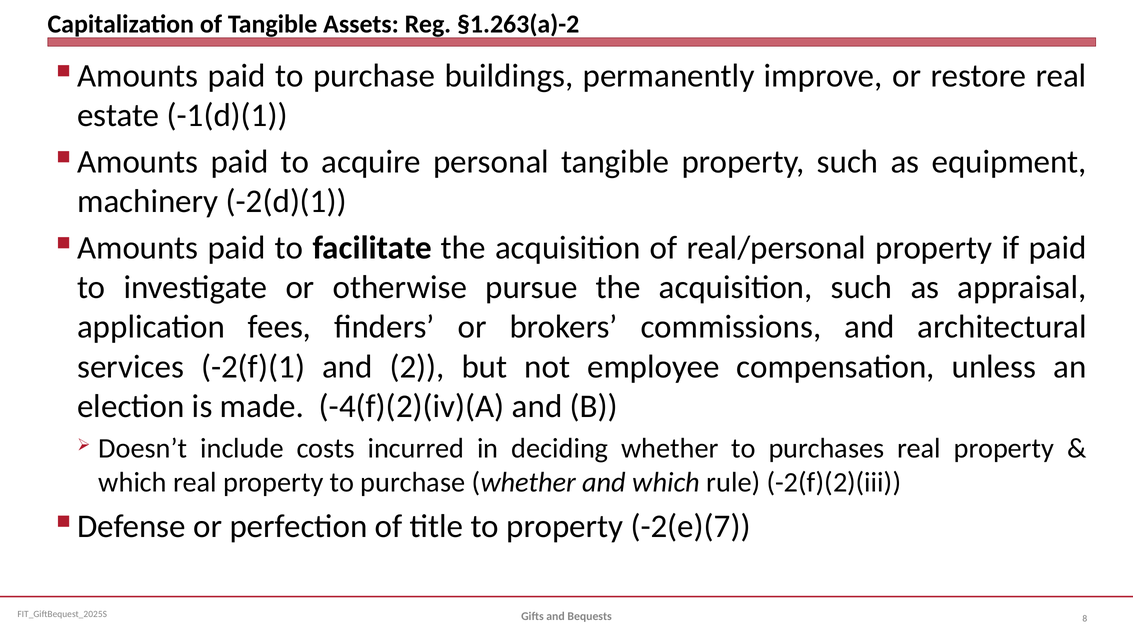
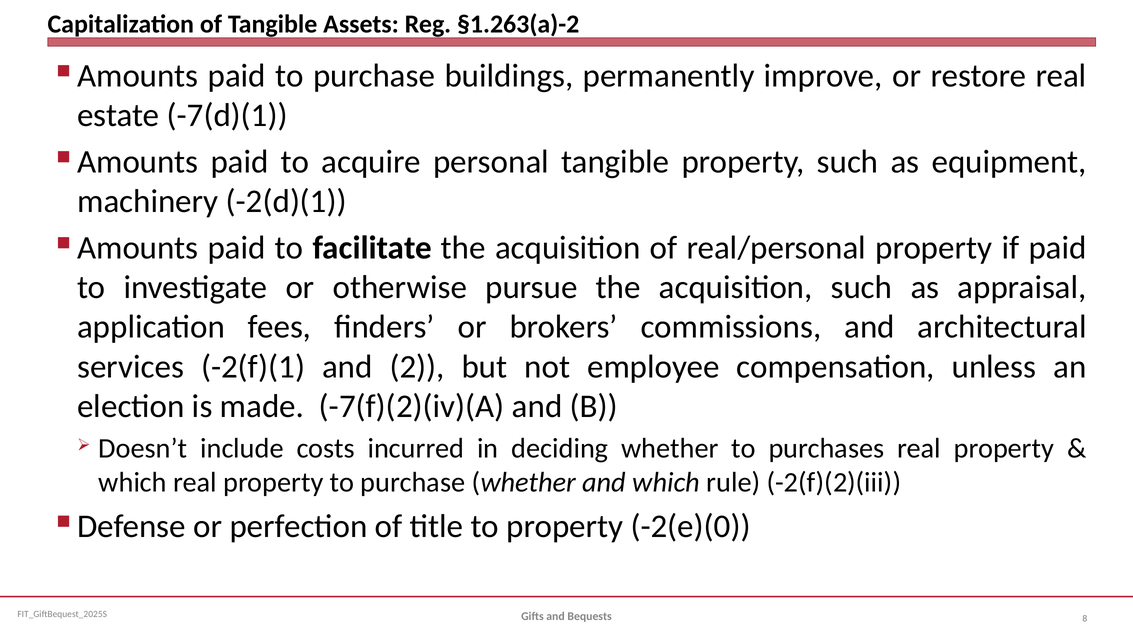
-1(d)(1: -1(d)(1 -> -7(d)(1
-4(f)(2)(iv)(A: -4(f)(2)(iv)(A -> -7(f)(2)(iv)(A
-2(e)(7: -2(e)(7 -> -2(e)(0
